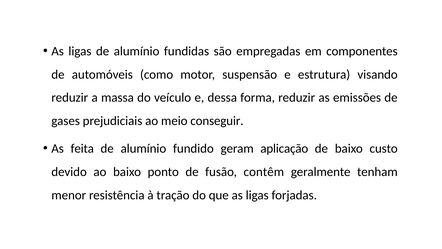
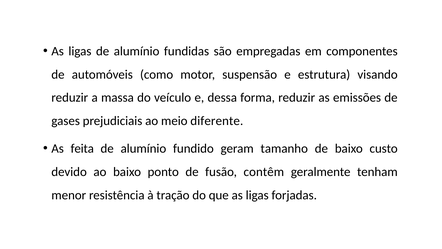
conseguir: conseguir -> diferente
aplicação: aplicação -> tamanho
